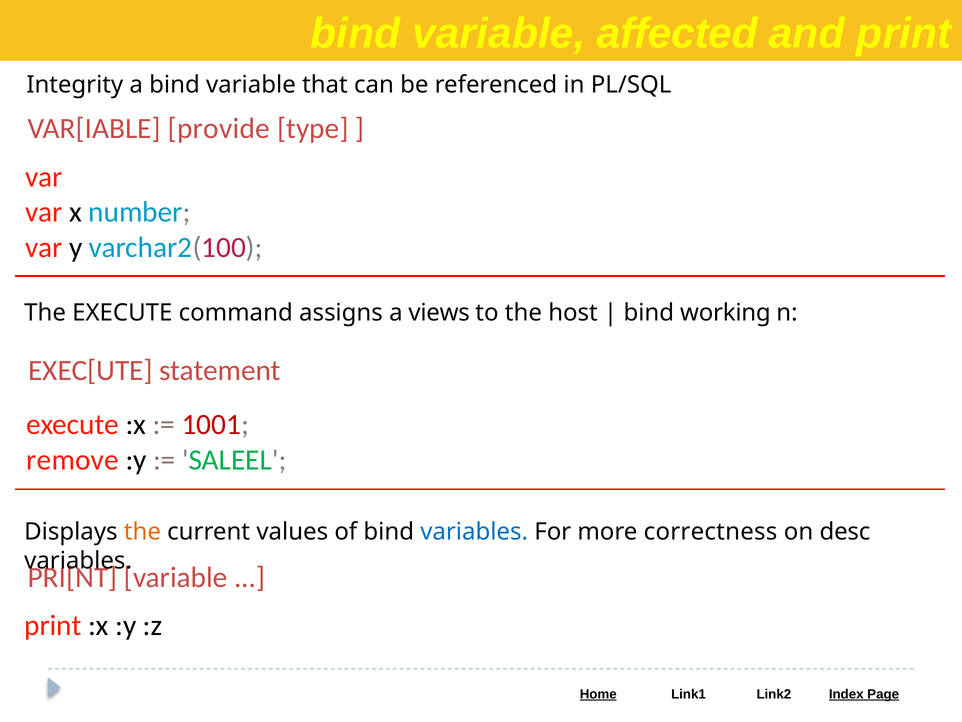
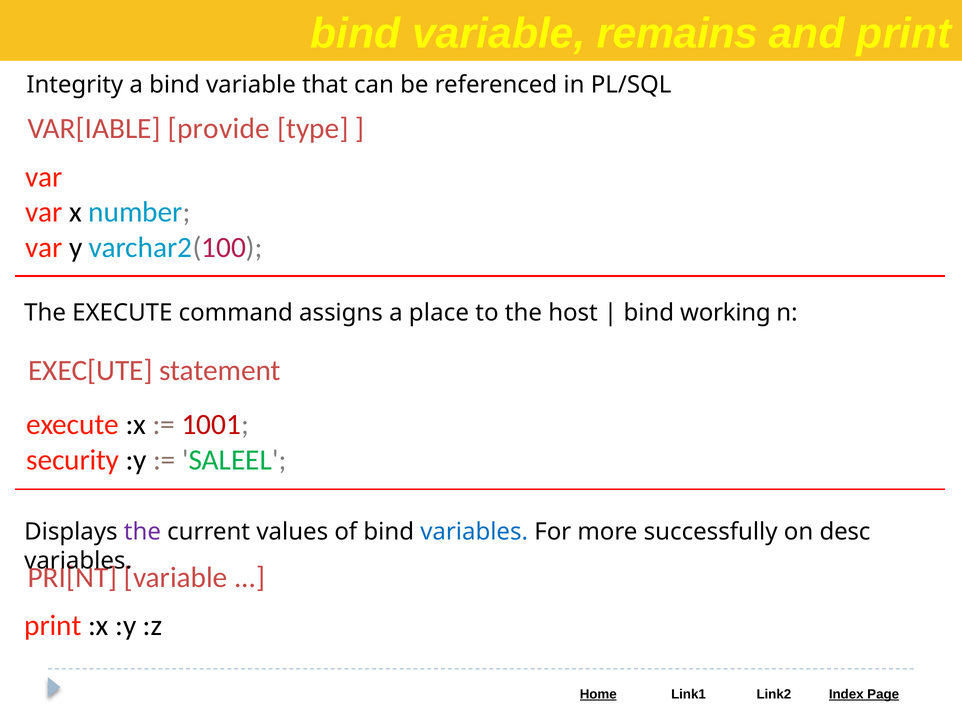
affected: affected -> remains
views: views -> place
remove: remove -> security
the at (142, 531) colour: orange -> purple
correctness: correctness -> successfully
